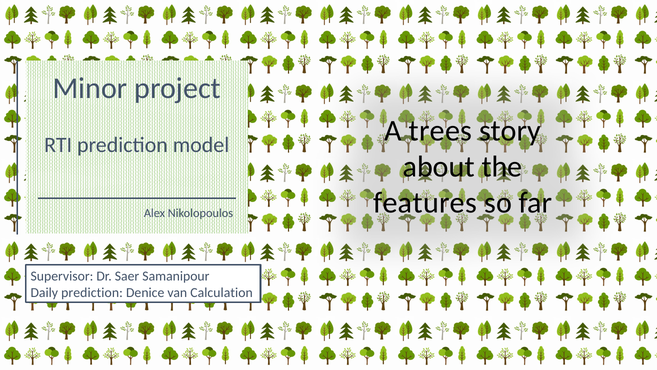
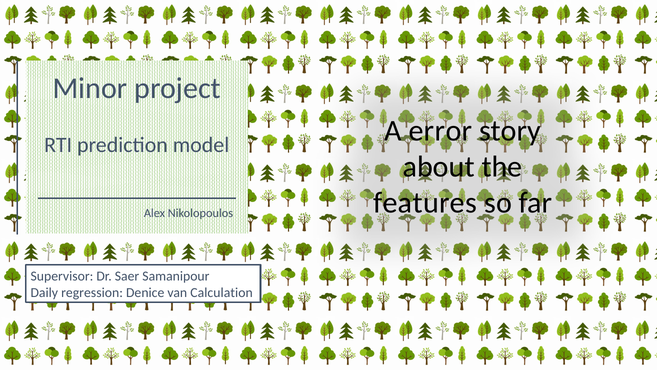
trees: trees -> error
Daily prediction: prediction -> regression
